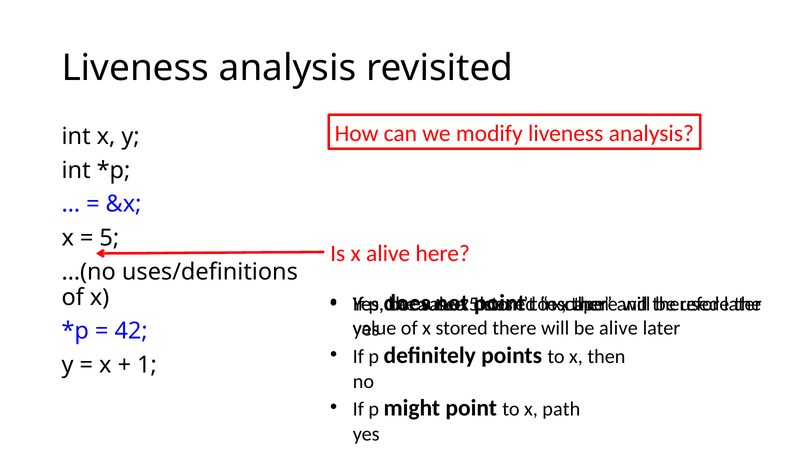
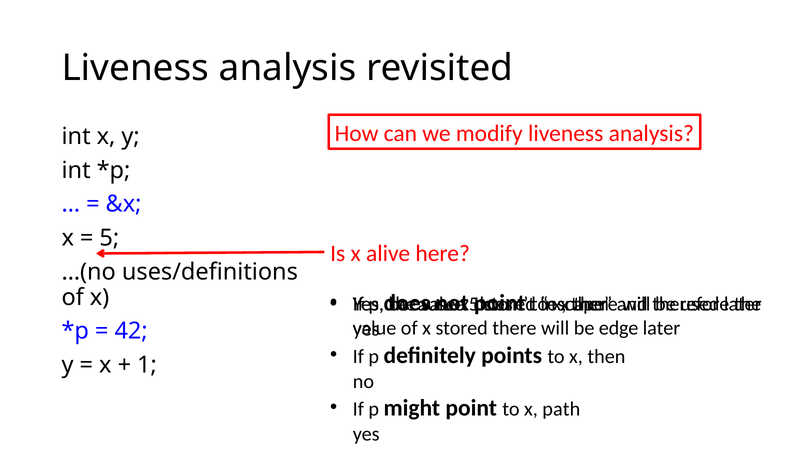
be alive: alive -> edge
